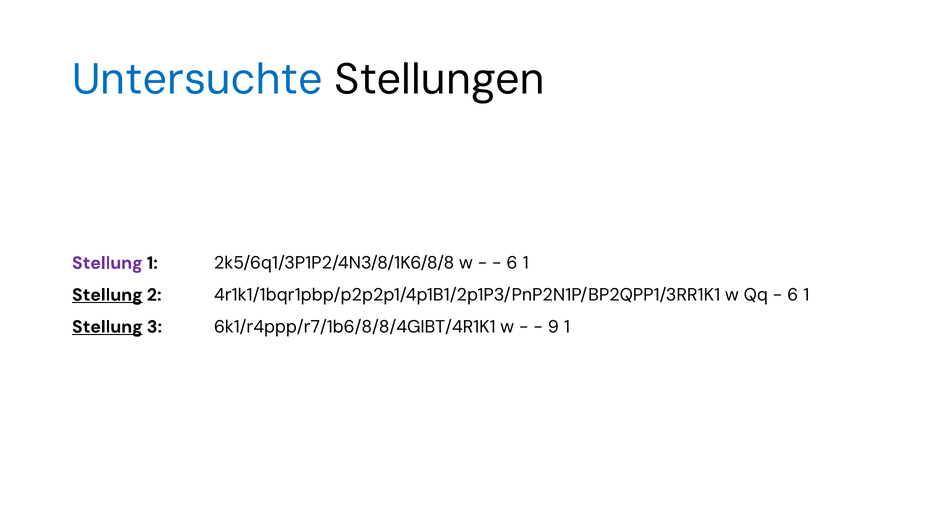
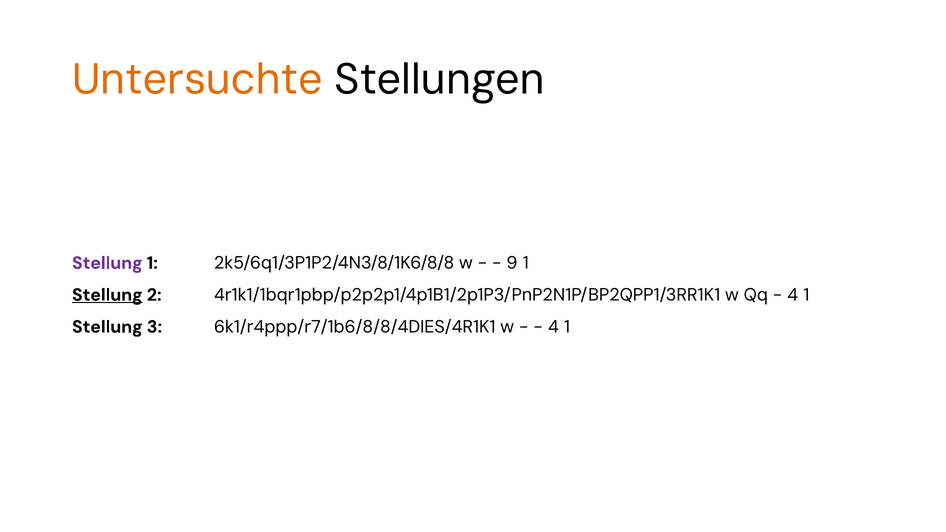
Untersuchte colour: blue -> orange
6 at (512, 263): 6 -> 9
6 at (793, 295): 6 -> 4
Stellung at (107, 327) underline: present -> none
6k1/r4ppp/r7/1b6/8/8/4GIBT/4R1K1: 6k1/r4ppp/r7/1b6/8/8/4GIBT/4R1K1 -> 6k1/r4ppp/r7/1b6/8/8/4DIES/4R1K1
9 at (553, 327): 9 -> 4
